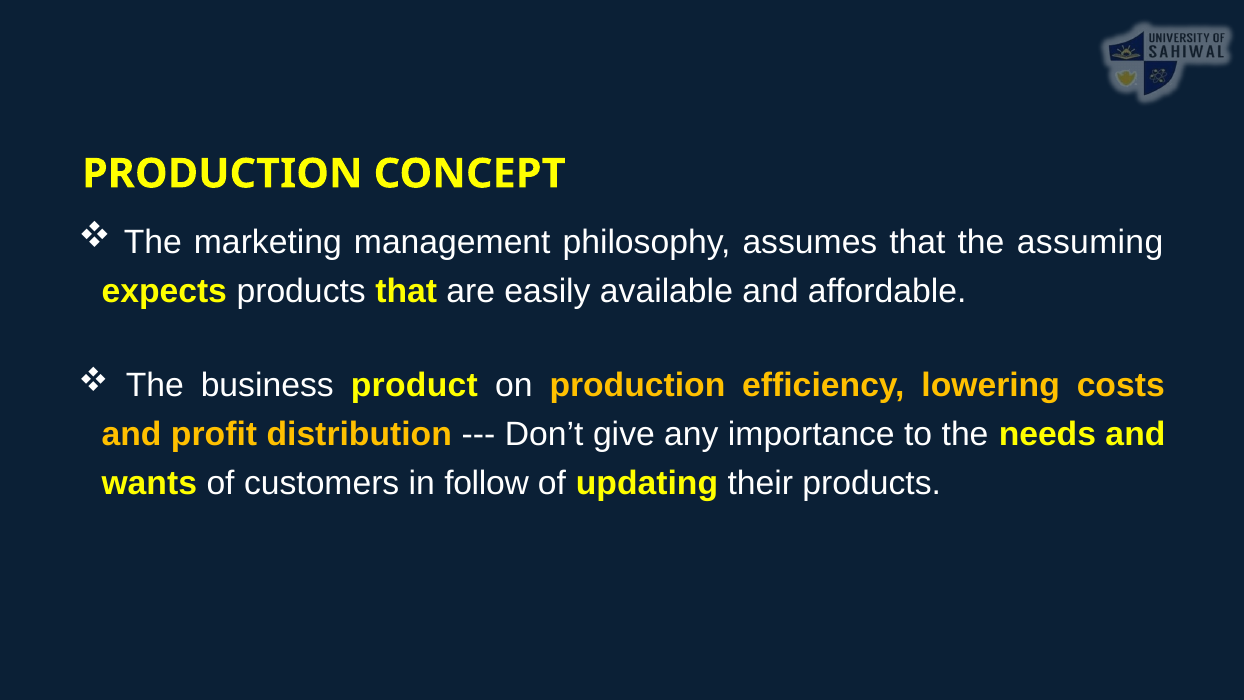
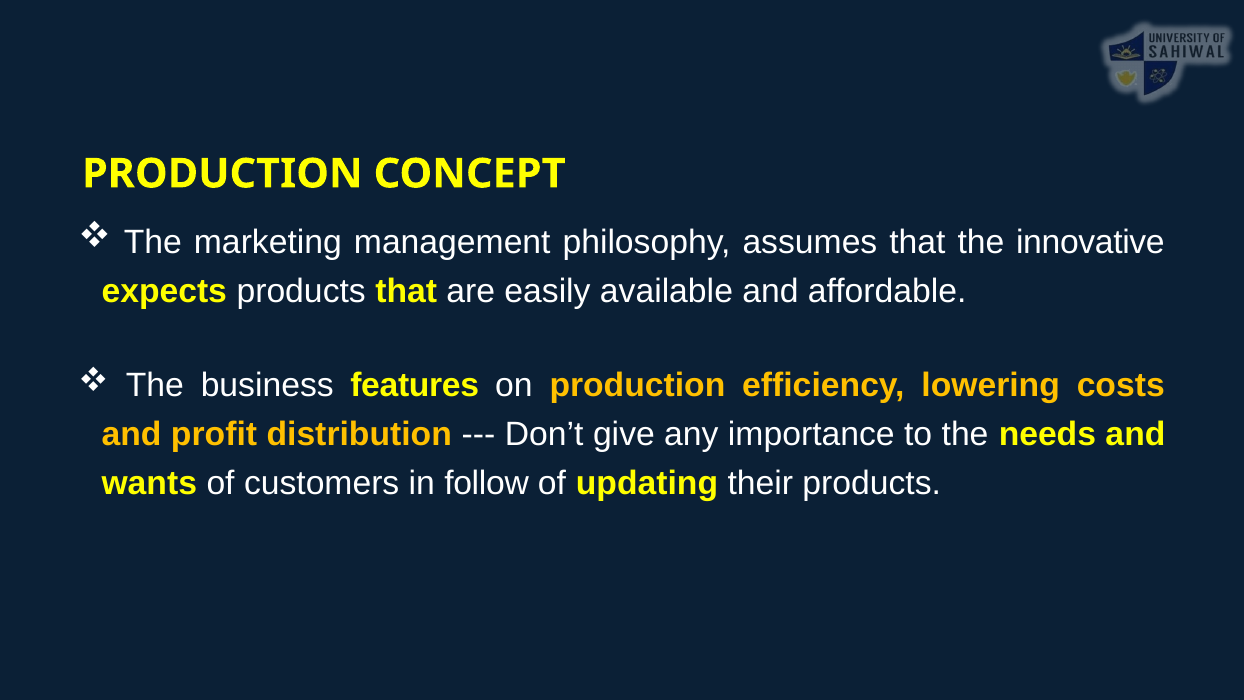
assuming: assuming -> innovative
product: product -> features
